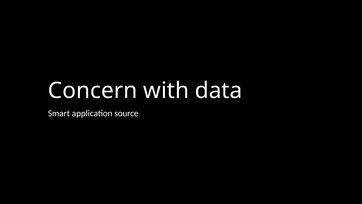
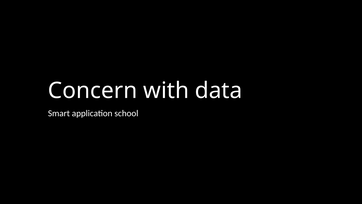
source: source -> school
